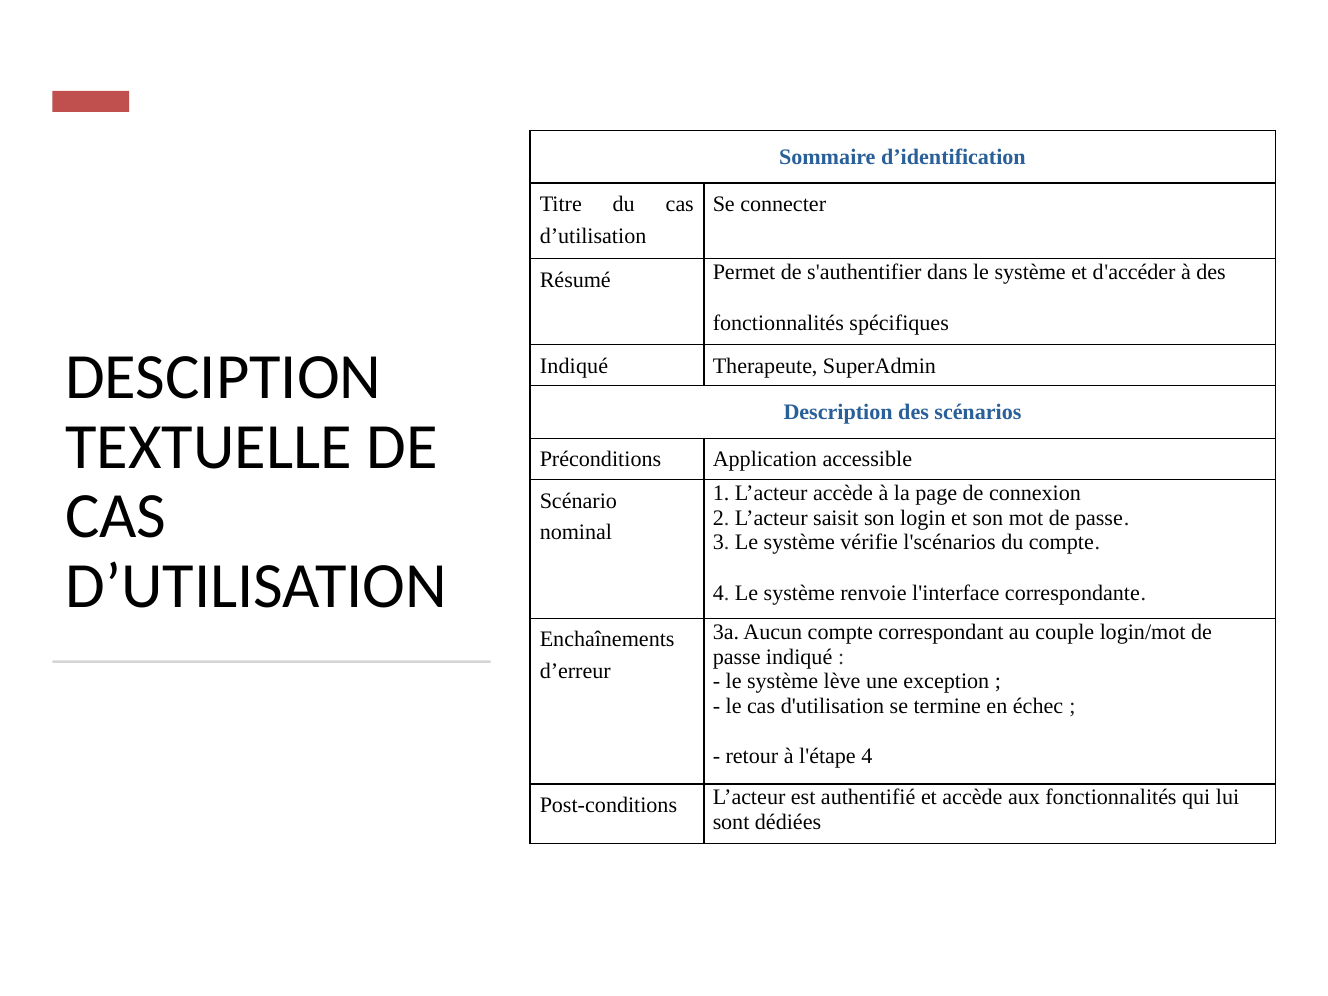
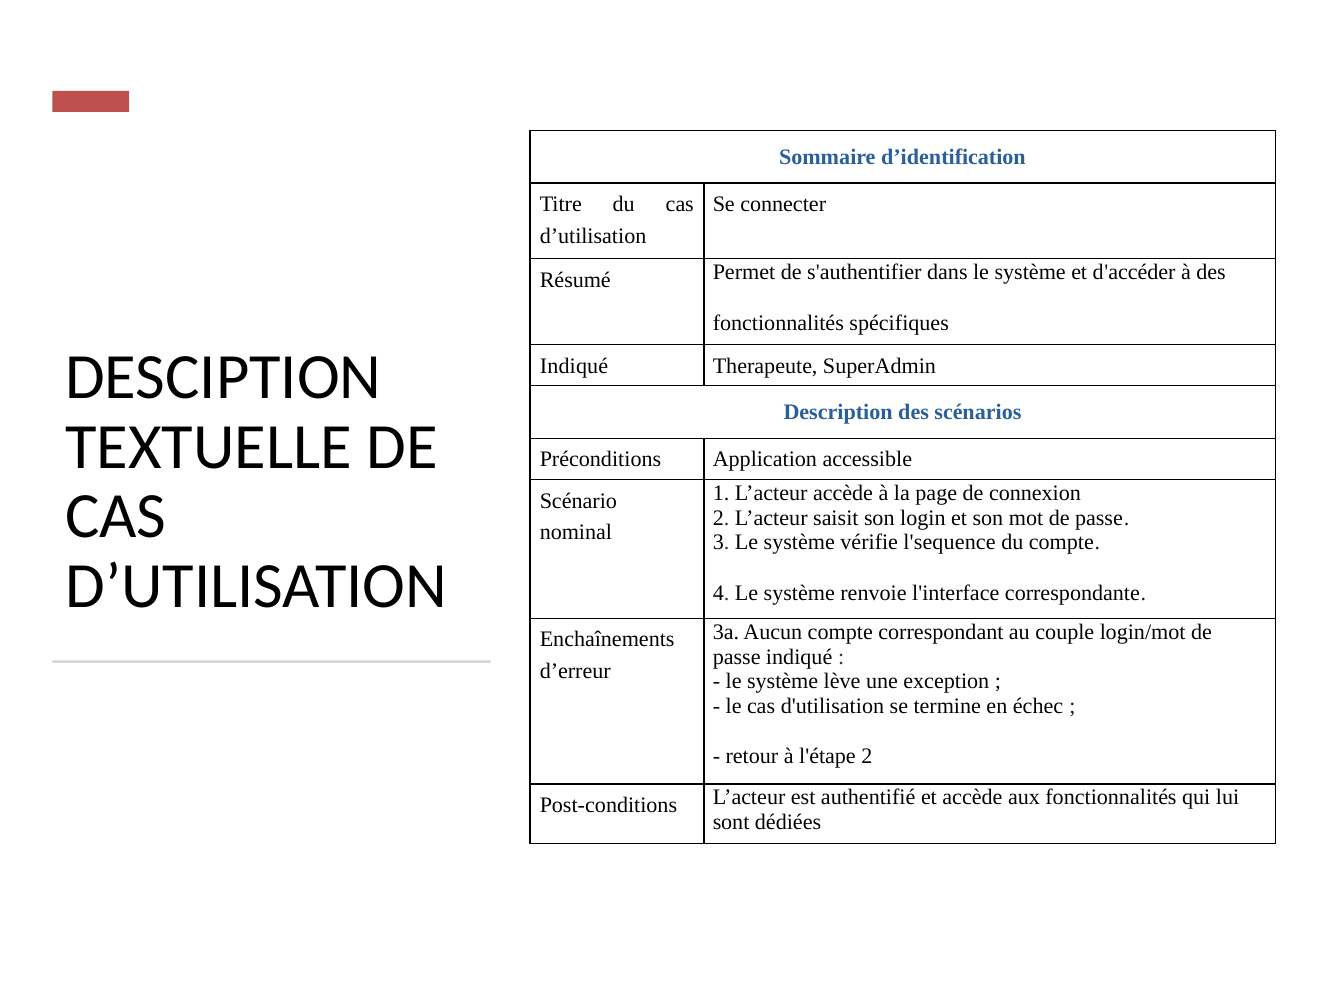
l'scénarios: l'scénarios -> l'sequence
l'étape 4: 4 -> 2
